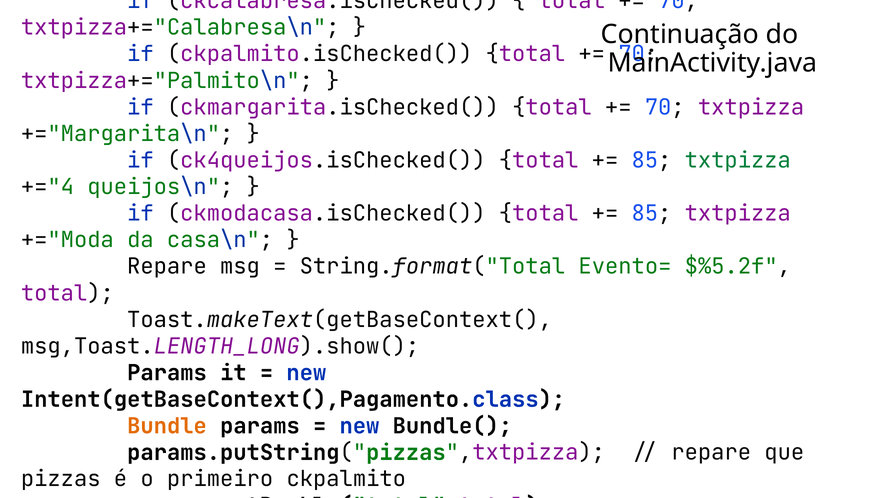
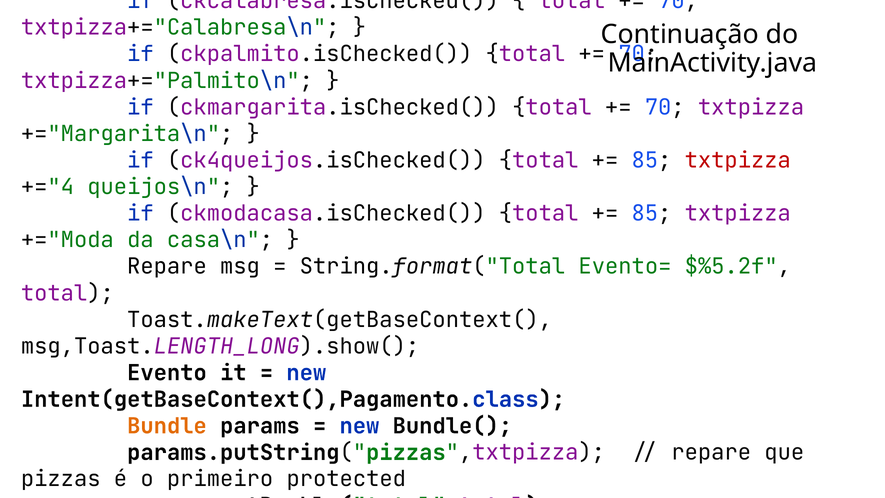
txtpizza at (738, 160) colour: green -> red
Params at (167, 373): Params -> Evento
ckpalmito: ckpalmito -> protected
